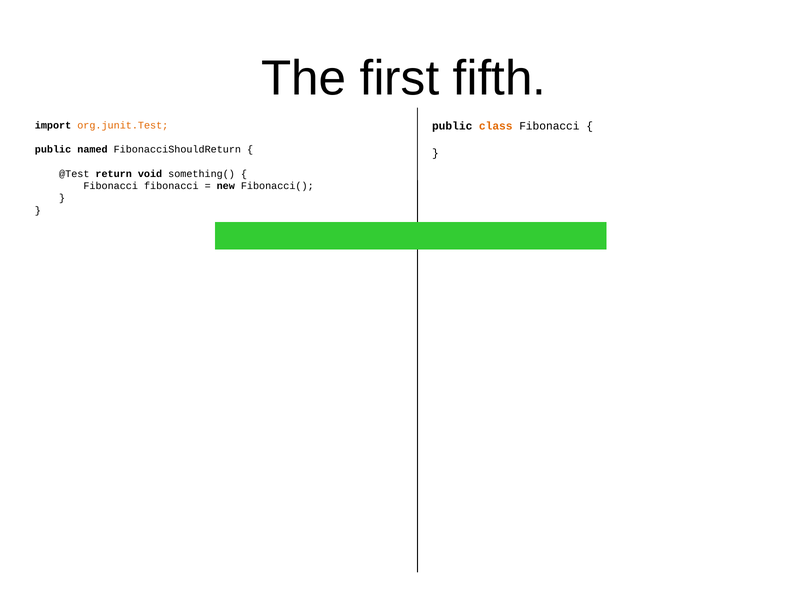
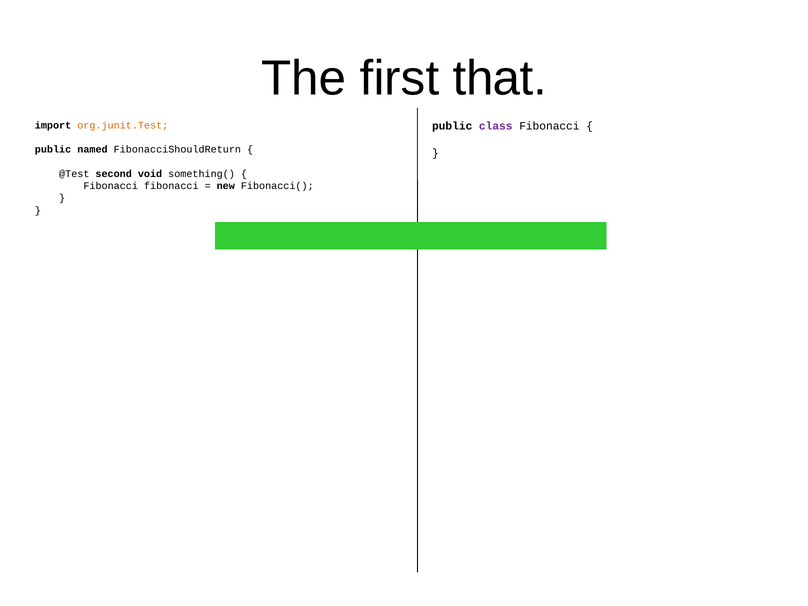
fifth: fifth -> that
class colour: orange -> purple
return: return -> second
